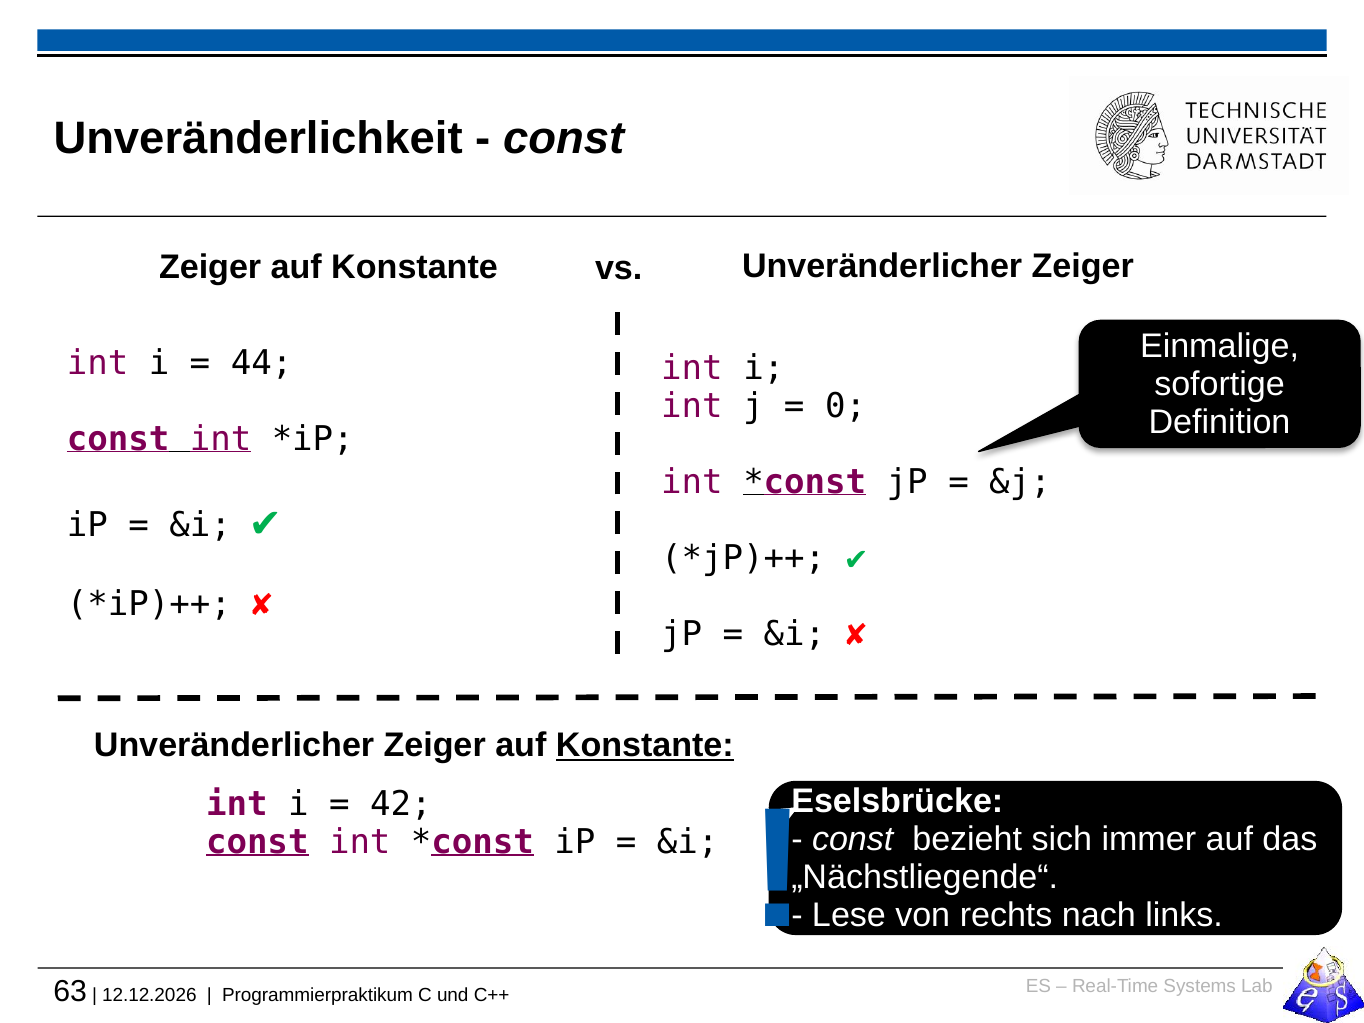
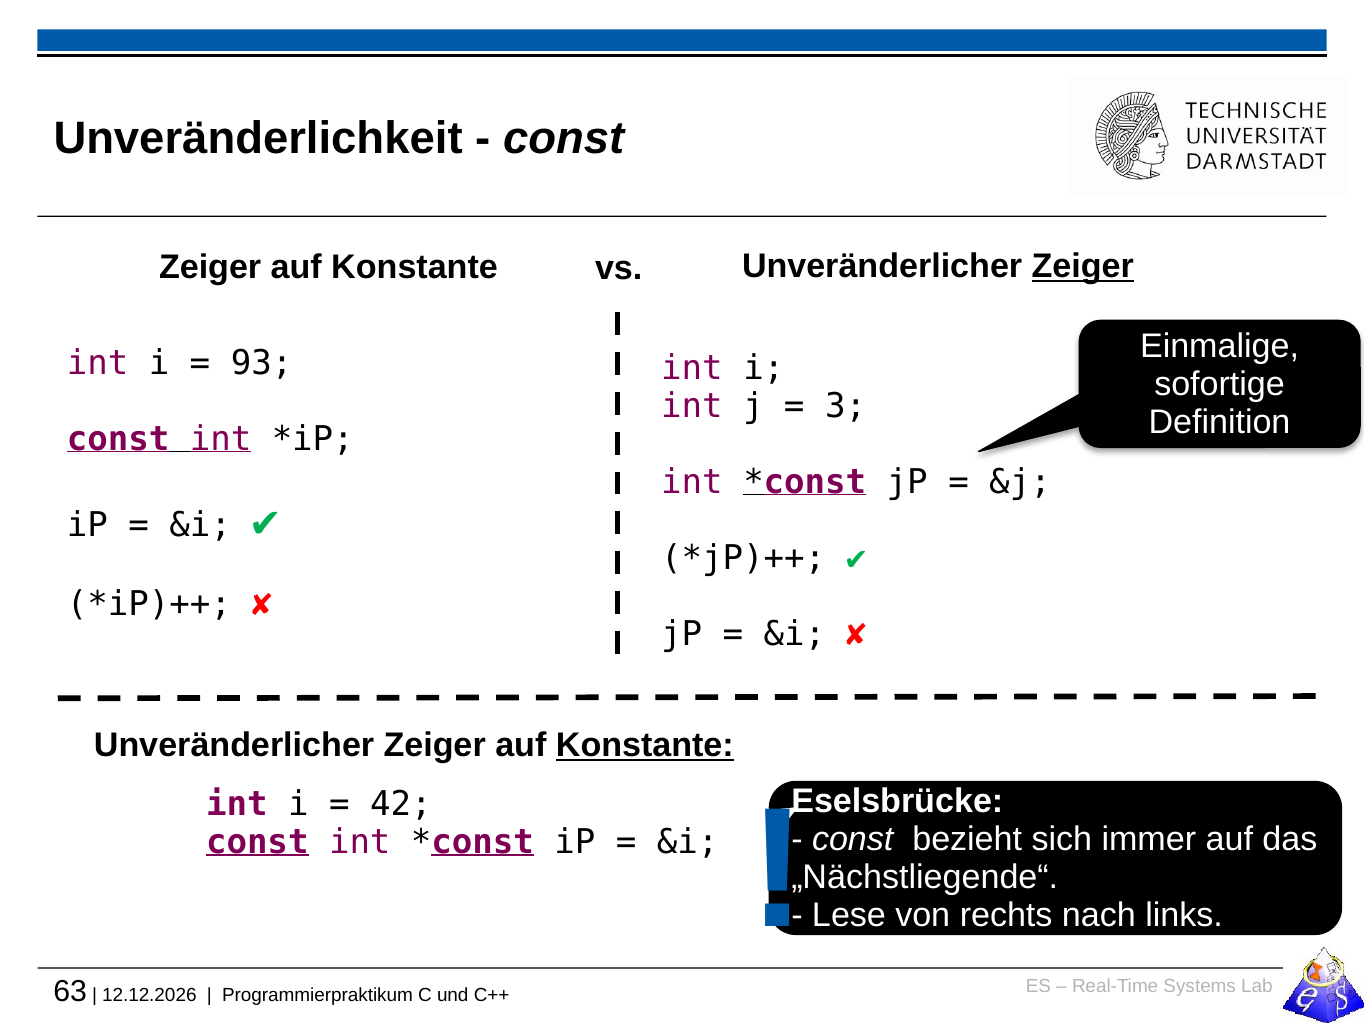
Zeiger at (1083, 267) underline: none -> present
44: 44 -> 93
0: 0 -> 3
